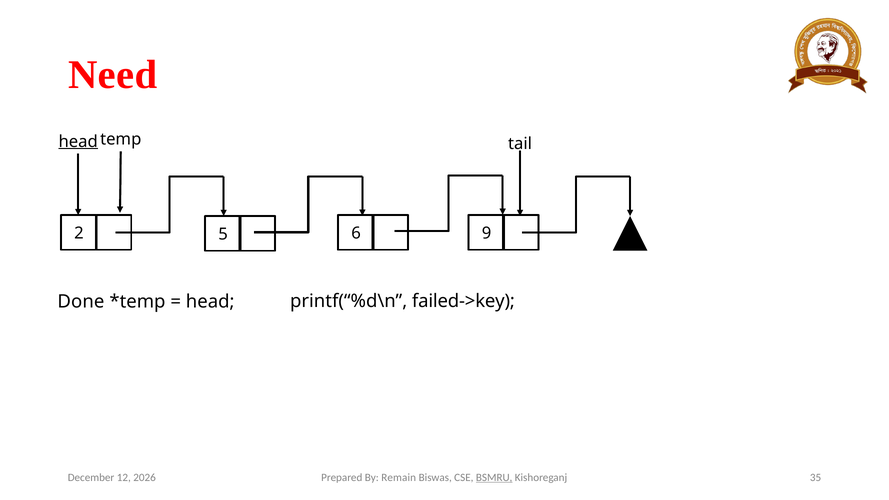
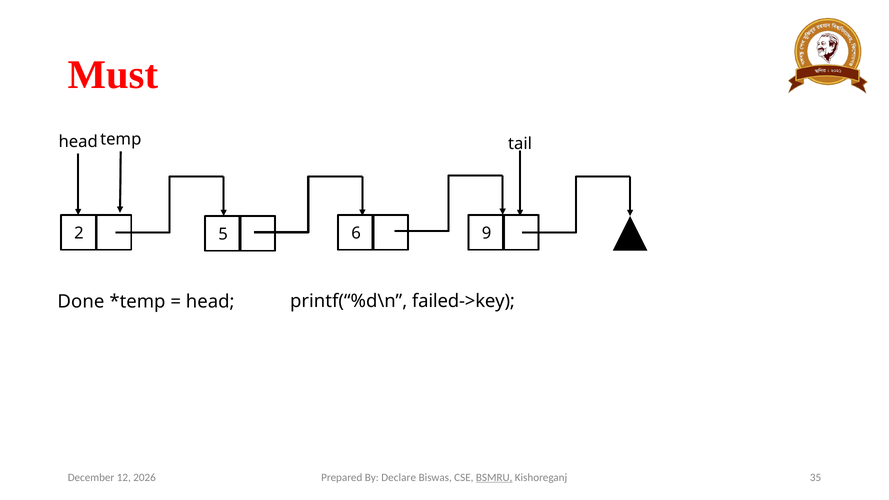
Need: Need -> Must
head at (78, 142) underline: present -> none
Remain: Remain -> Declare
